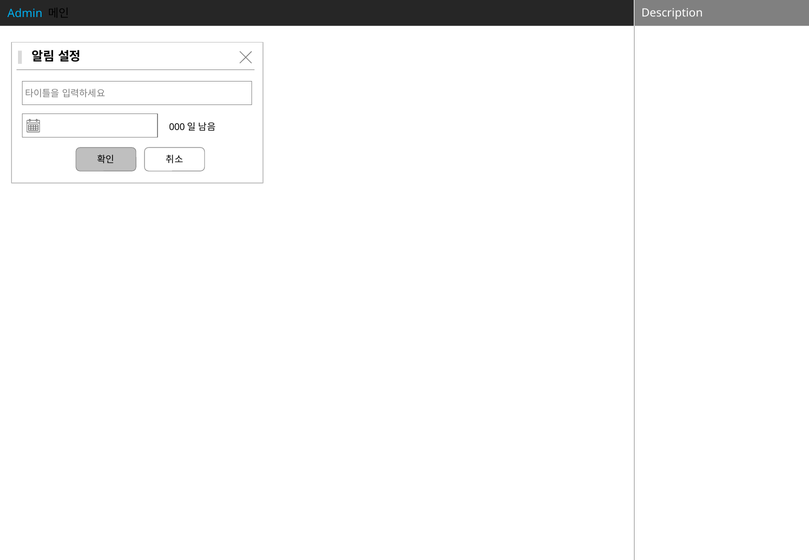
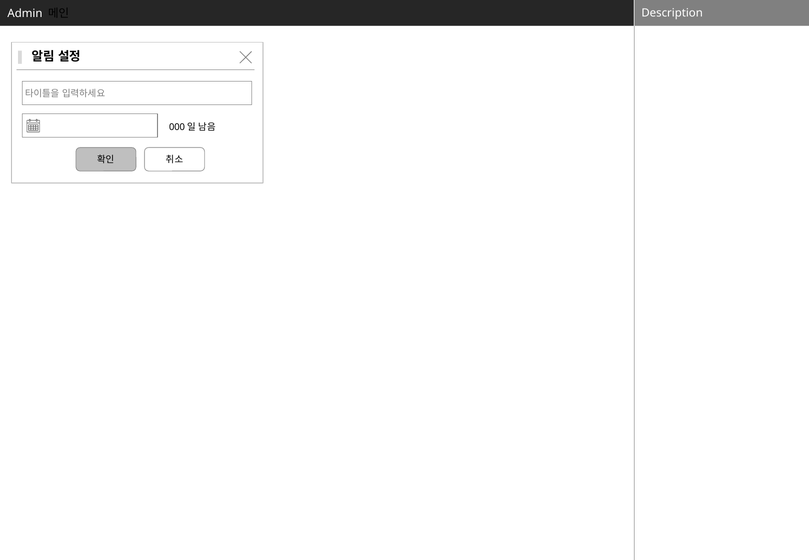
Admin colour: light blue -> white
